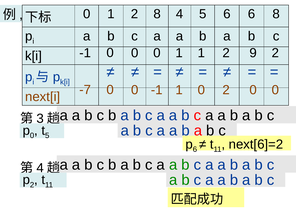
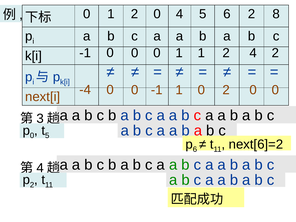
2 8: 8 -> 0
6 6: 6 -> 2
2 9: 9 -> 4
-7: -7 -> -4
